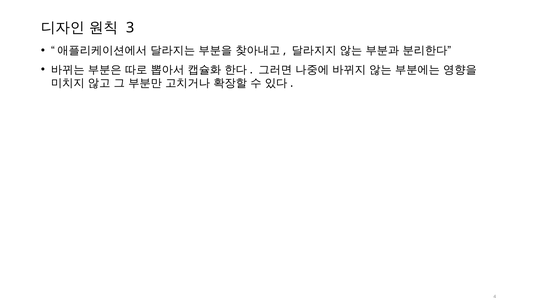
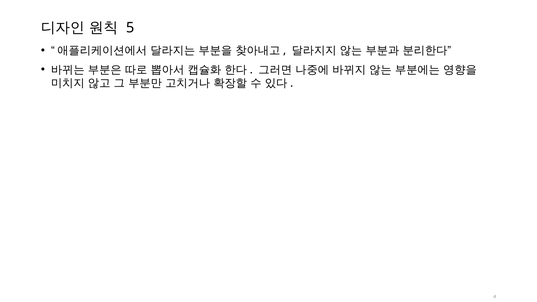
3: 3 -> 5
